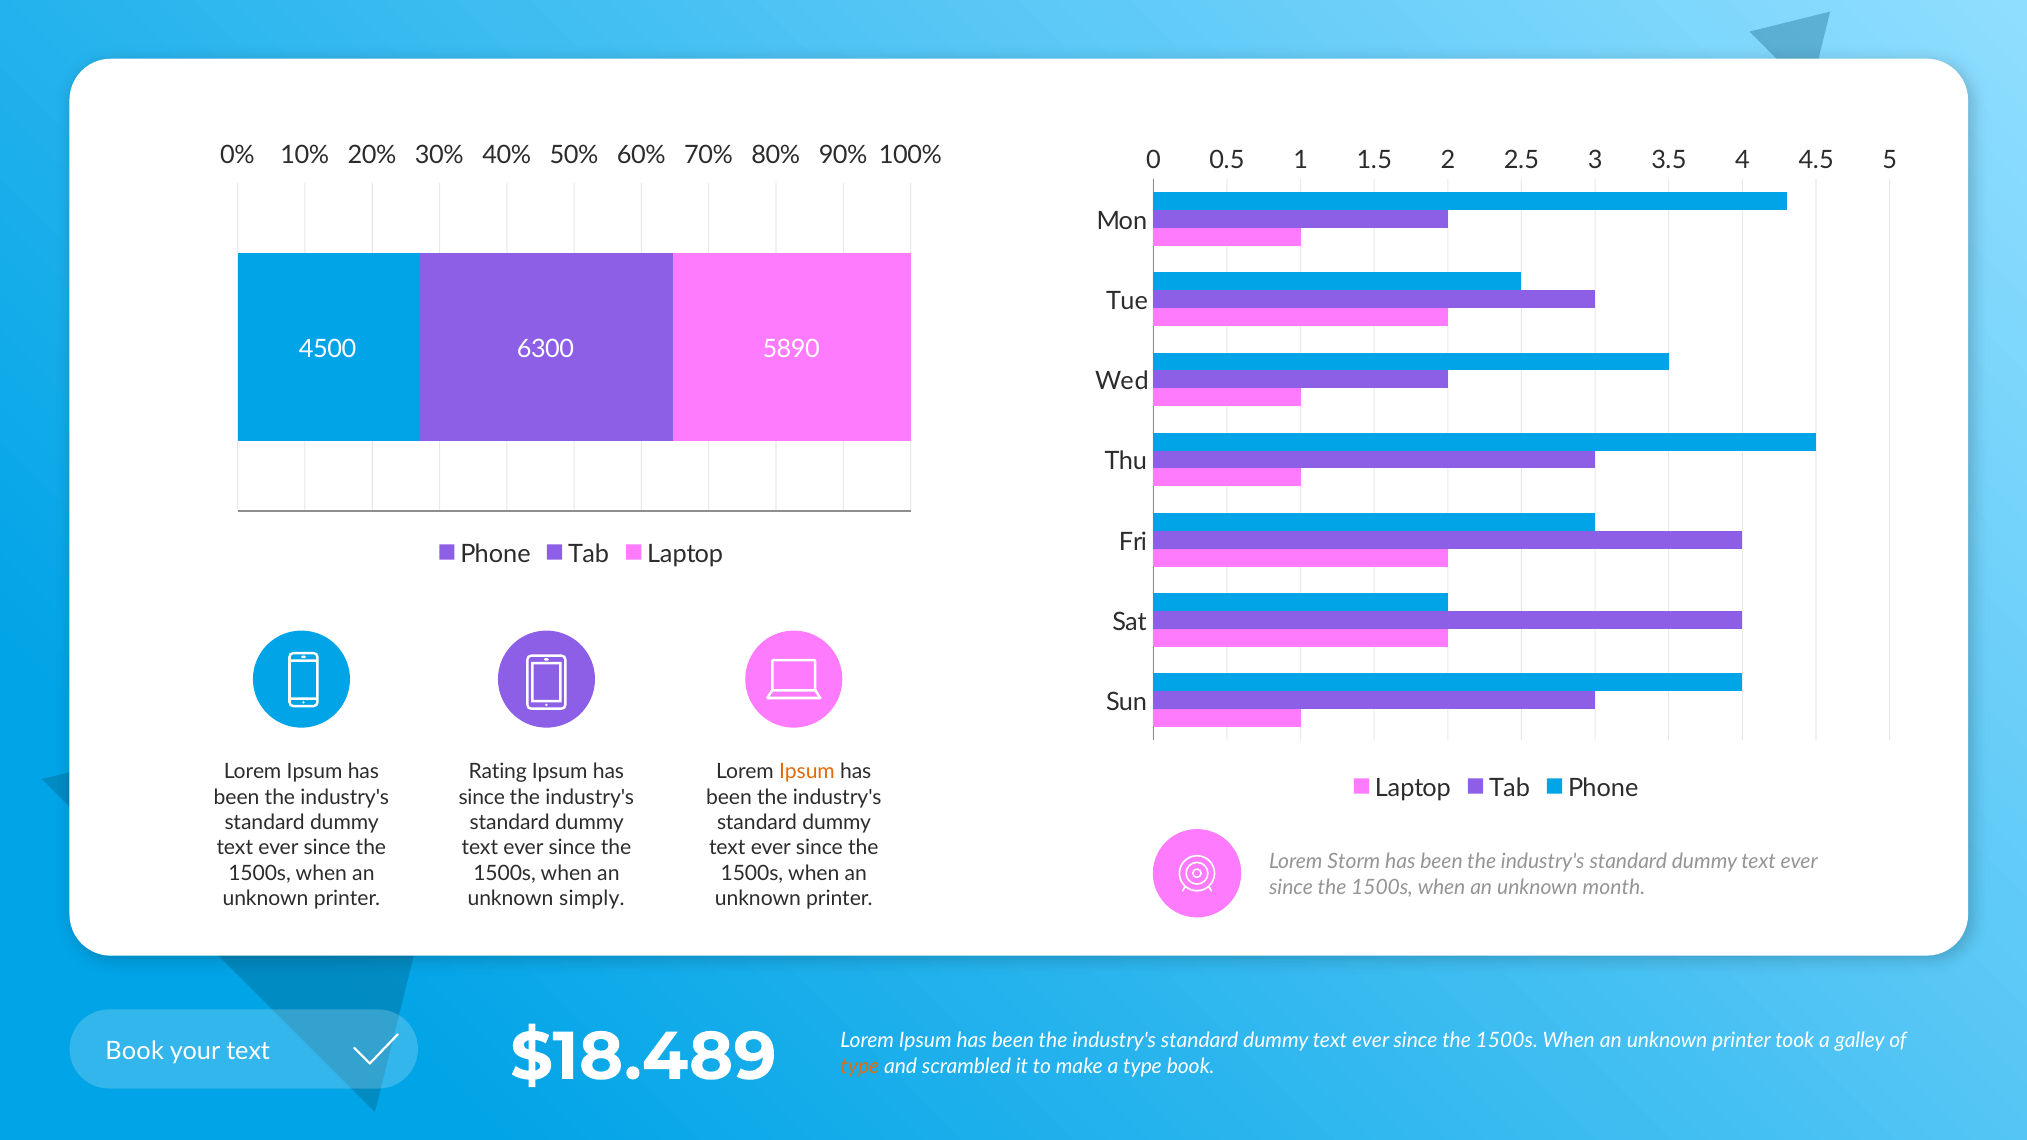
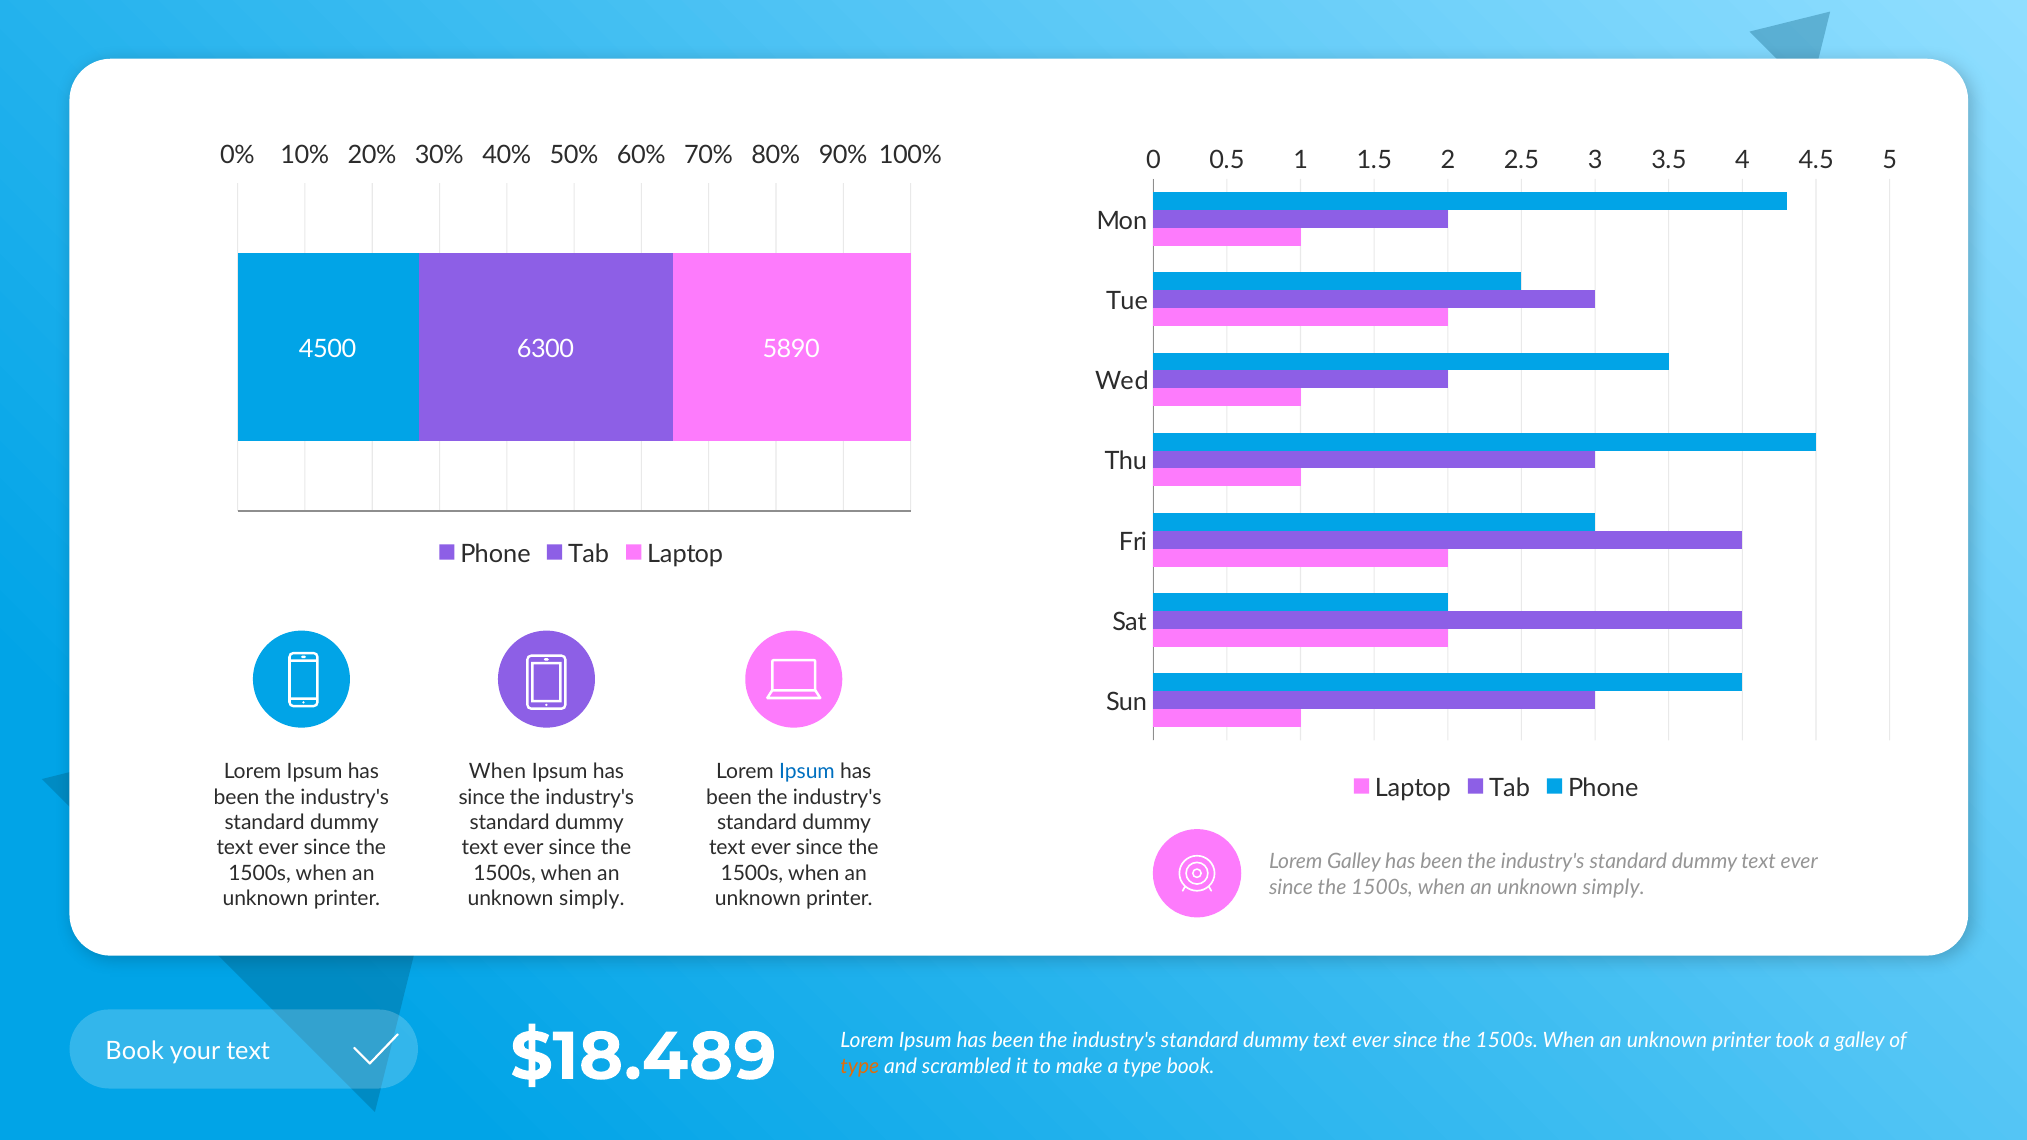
Rating at (498, 772): Rating -> When
Ipsum at (807, 772) colour: orange -> blue
Lorem Storm: Storm -> Galley
month at (1614, 888): month -> simply
